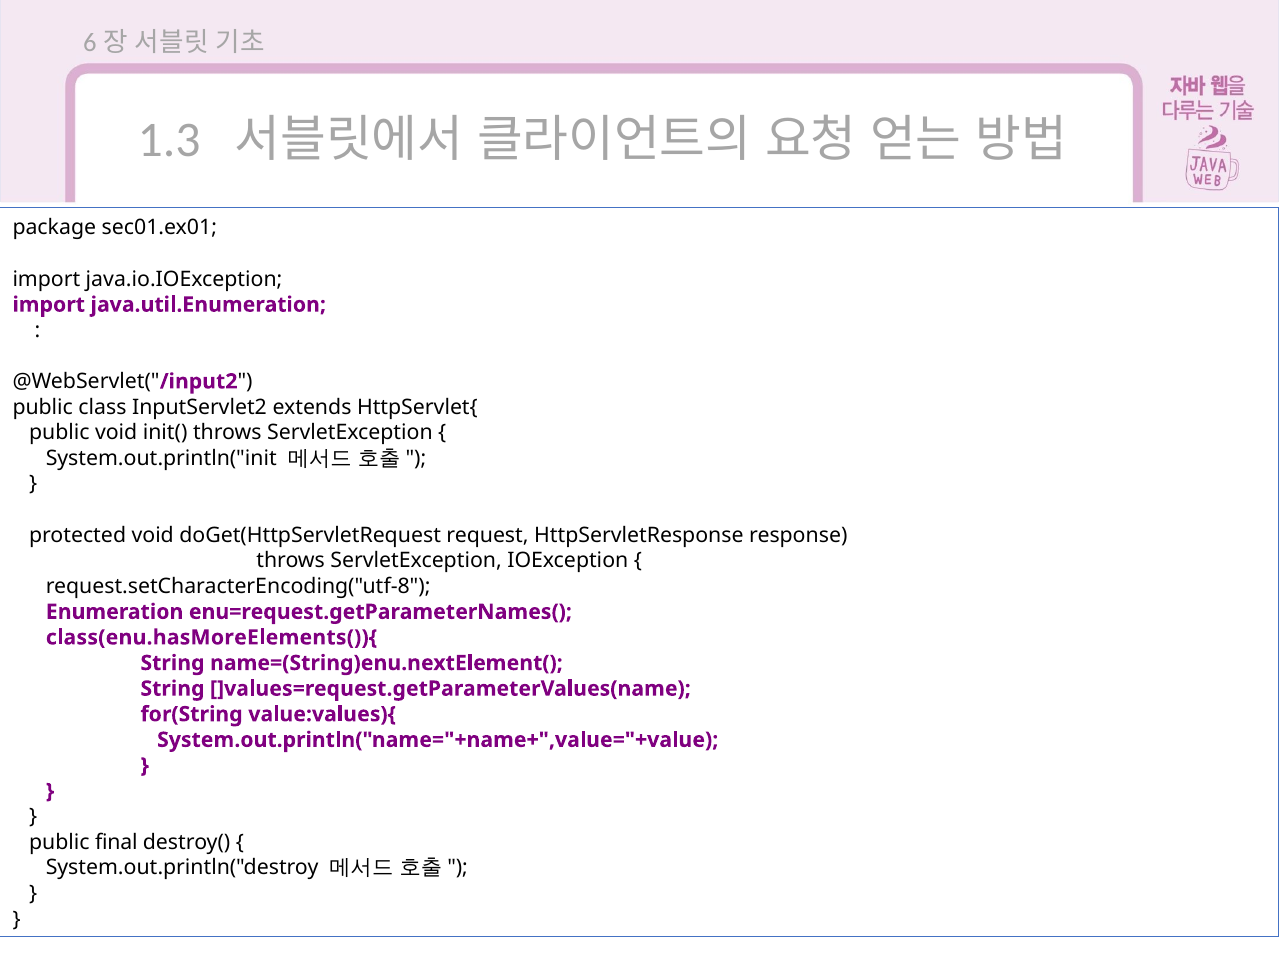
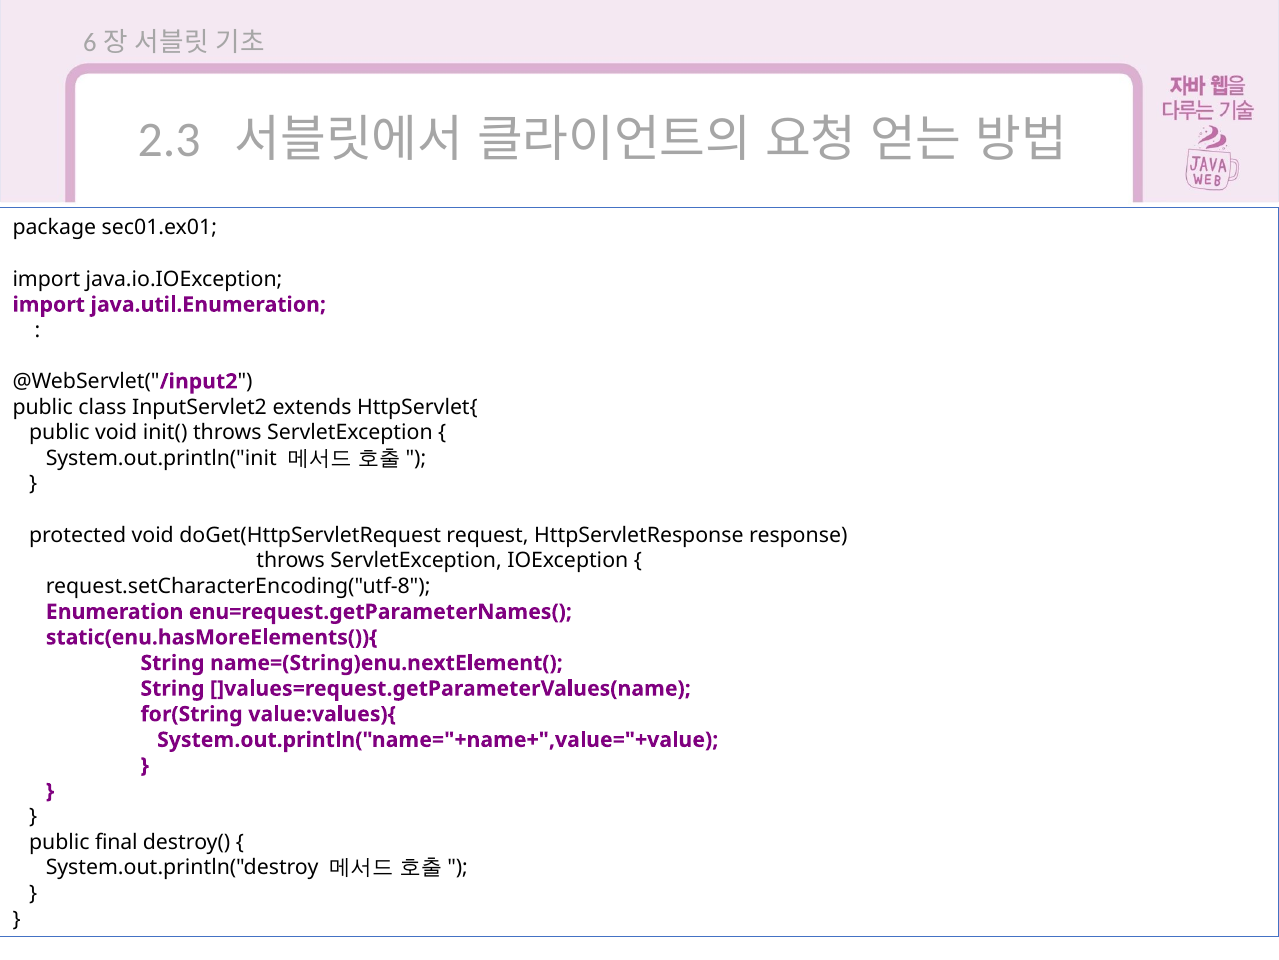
1.3: 1.3 -> 2.3
class(enu.hasMoreElements()){: class(enu.hasMoreElements()){ -> static(enu.hasMoreElements()){
